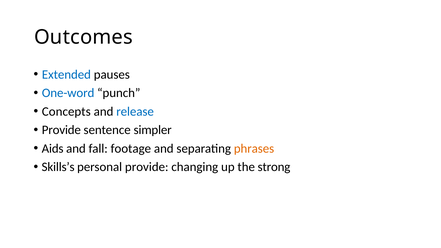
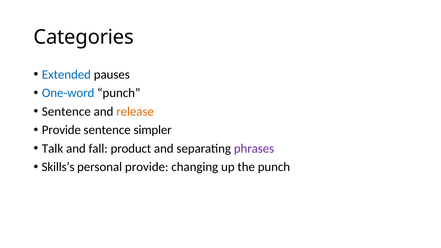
Outcomes: Outcomes -> Categories
Concepts at (66, 112): Concepts -> Sentence
release colour: blue -> orange
Aids: Aids -> Talk
footage: footage -> product
phrases colour: orange -> purple
the strong: strong -> punch
